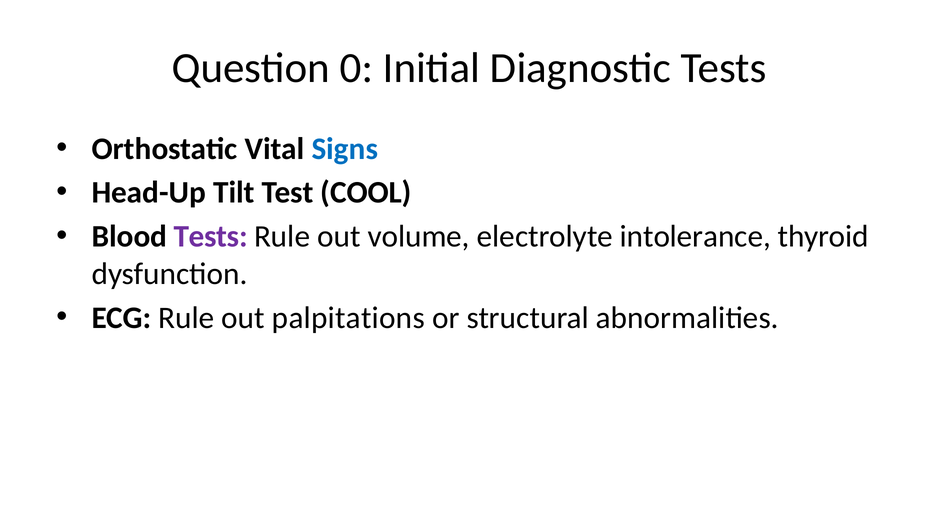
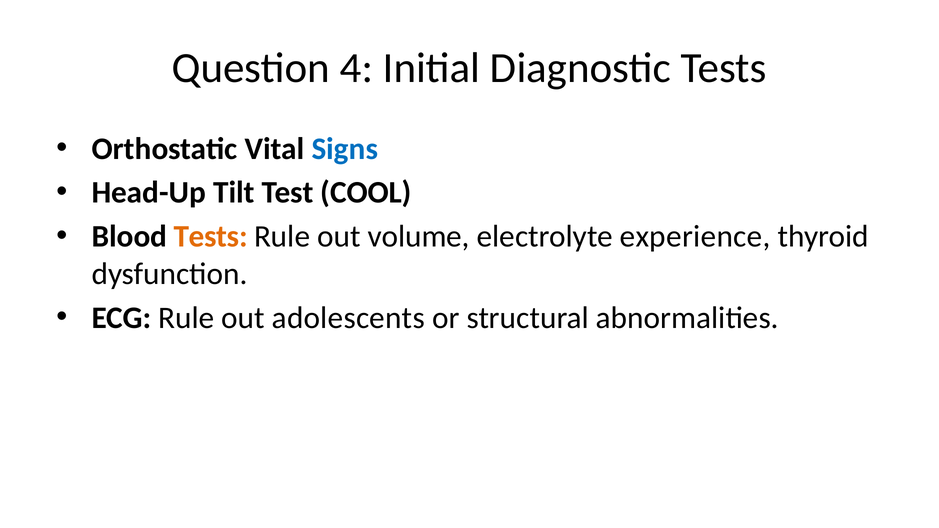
0: 0 -> 4
Tests at (211, 237) colour: purple -> orange
intolerance: intolerance -> experience
palpitations: palpitations -> adolescents
